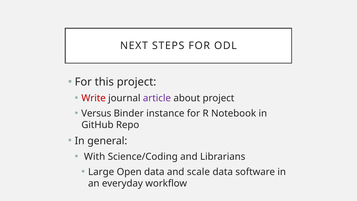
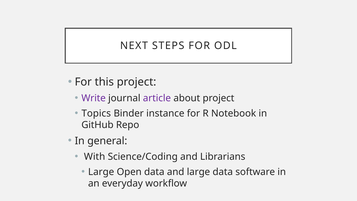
Write colour: red -> purple
Versus: Versus -> Topics
and scale: scale -> large
